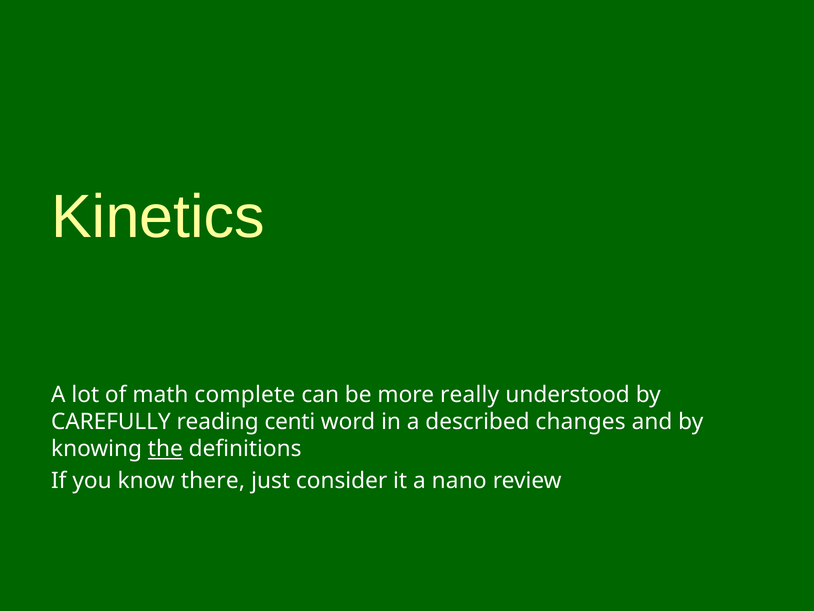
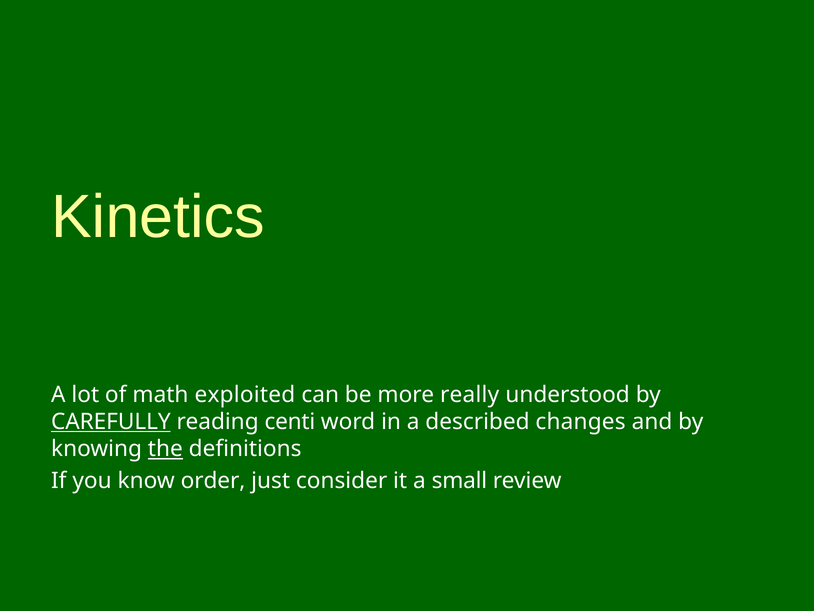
complete: complete -> exploited
CAREFULLY underline: none -> present
there: there -> order
nano: nano -> small
